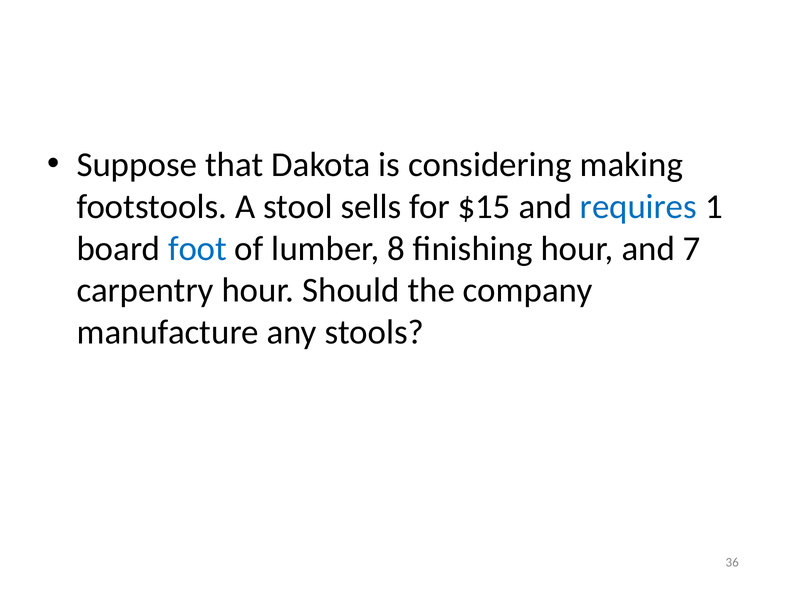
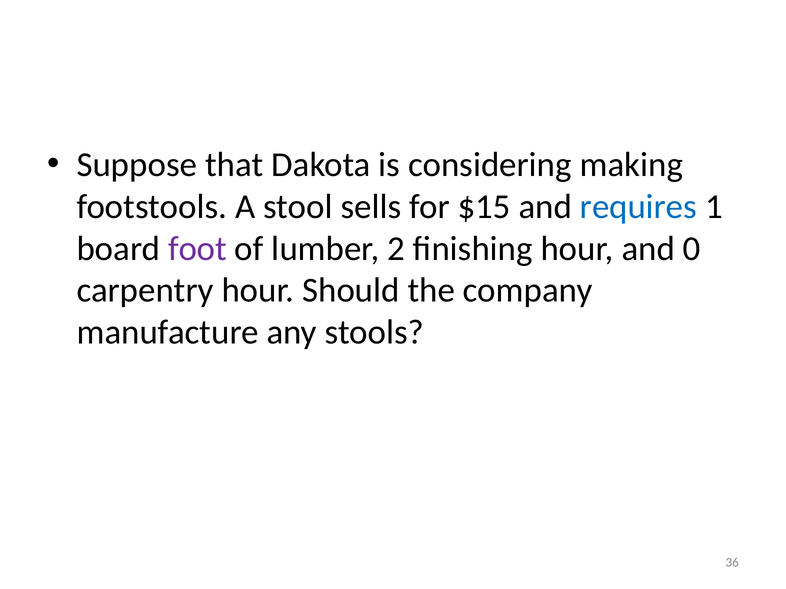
foot colour: blue -> purple
8: 8 -> 2
7: 7 -> 0
